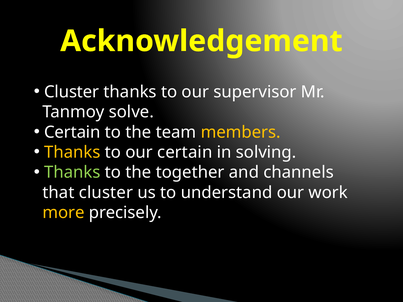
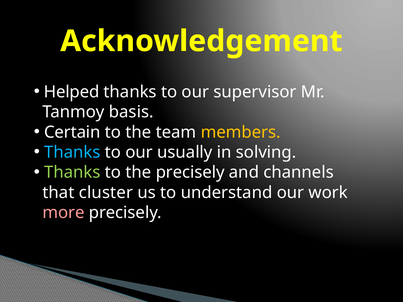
Cluster at (72, 92): Cluster -> Helped
solve: solve -> basis
Thanks at (72, 152) colour: yellow -> light blue
our certain: certain -> usually
the together: together -> precisely
more colour: yellow -> pink
